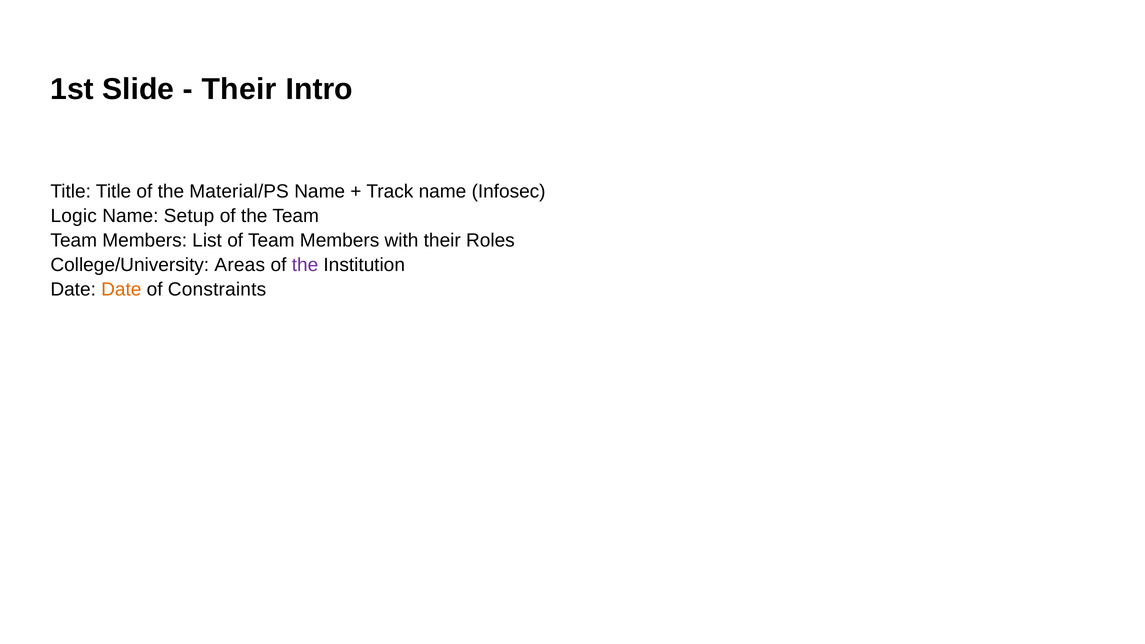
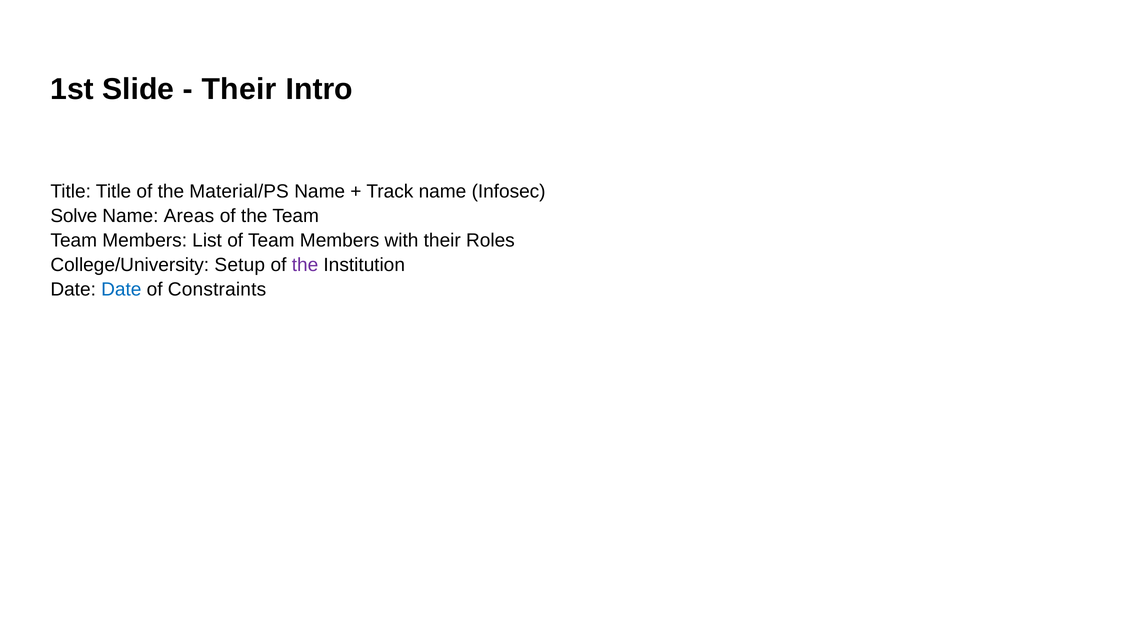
Logic: Logic -> Solve
Setup: Setup -> Areas
Areas: Areas -> Setup
Date at (121, 290) colour: orange -> blue
